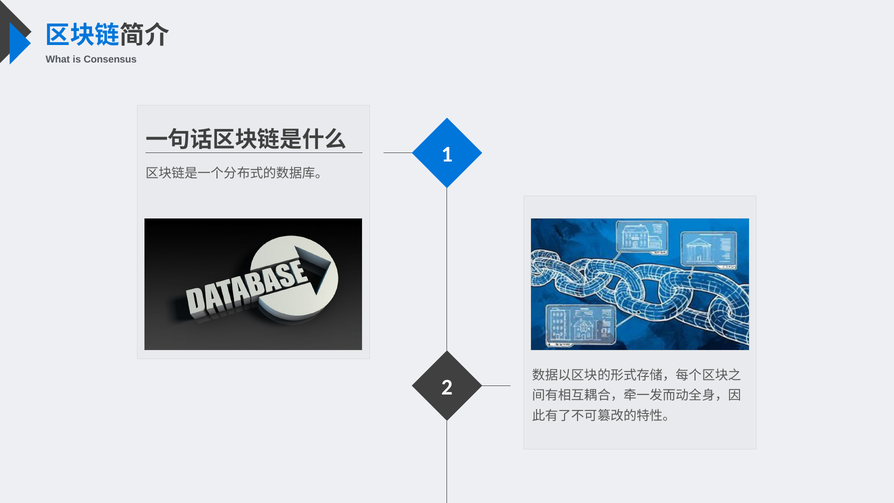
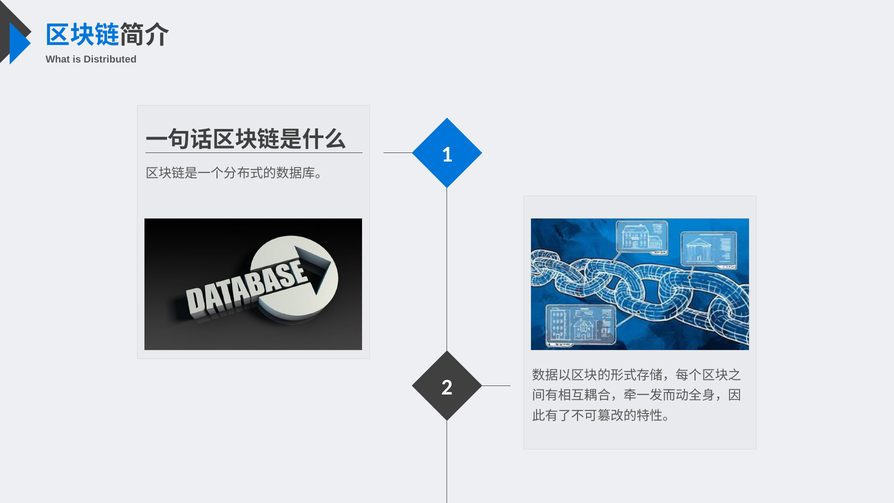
Consensus: Consensus -> Distributed
